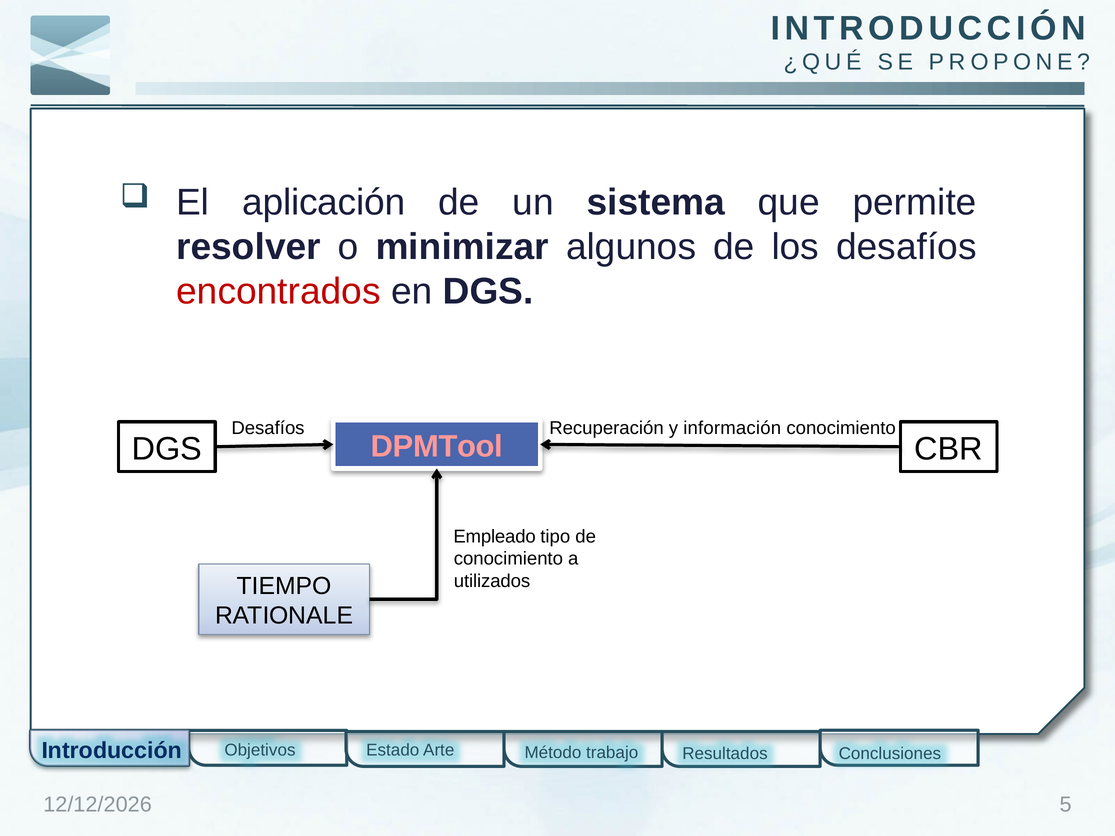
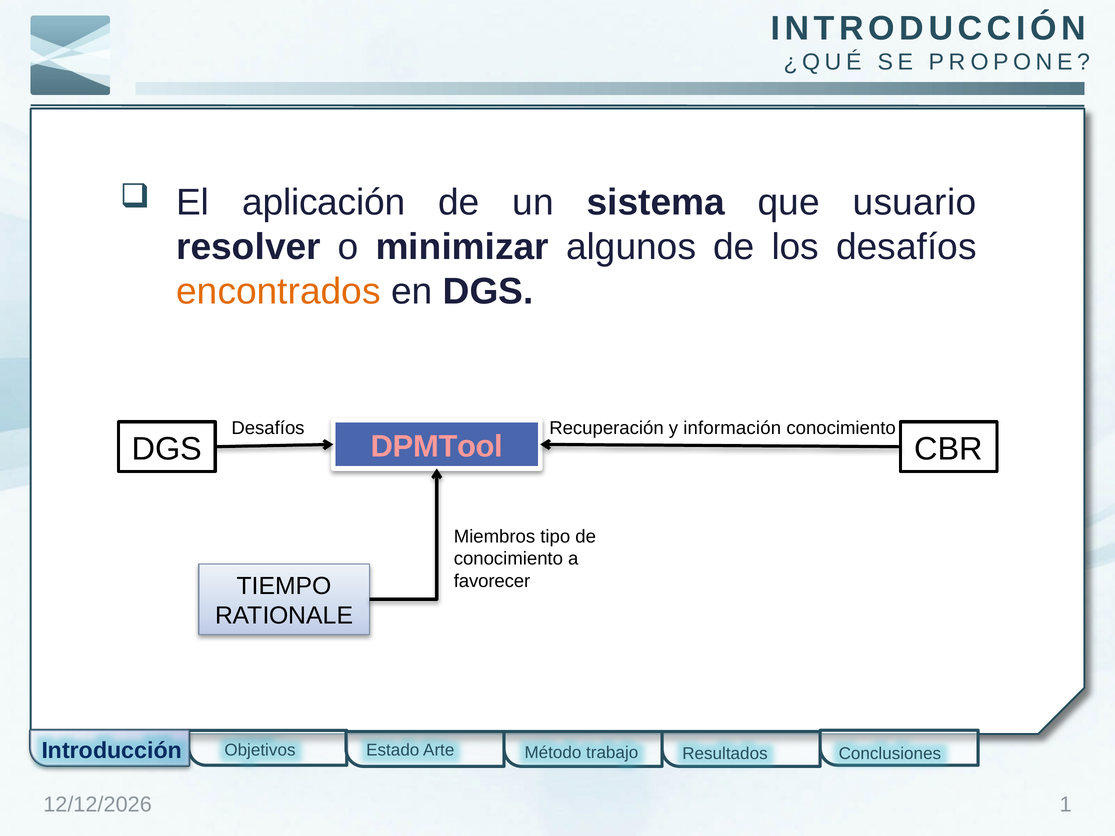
permite: permite -> usuario
encontrados colour: red -> orange
Empleado: Empleado -> Miembros
utilizados: utilizados -> favorecer
5: 5 -> 1
